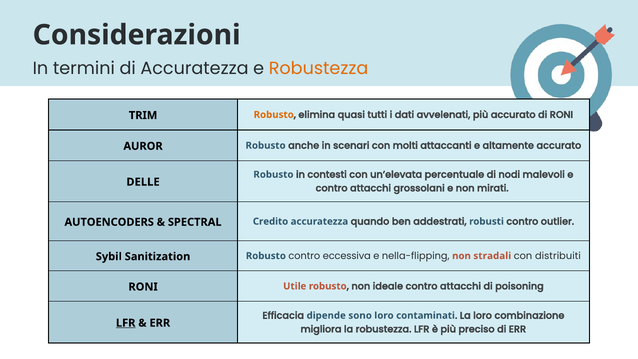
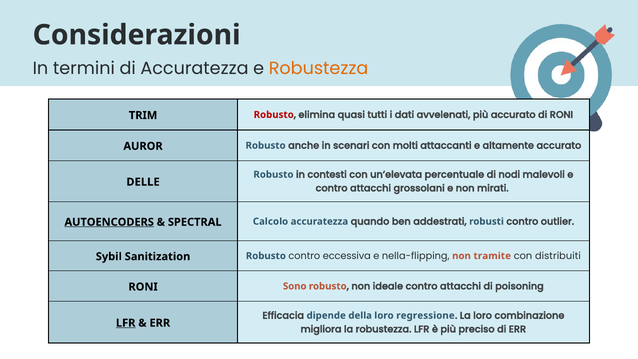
Robusto at (274, 115) colour: orange -> red
AUTOENCODERS underline: none -> present
Credito: Credito -> Calcolo
stradali: stradali -> tramite
Utile: Utile -> Sono
sono: sono -> della
contaminati: contaminati -> regressione
